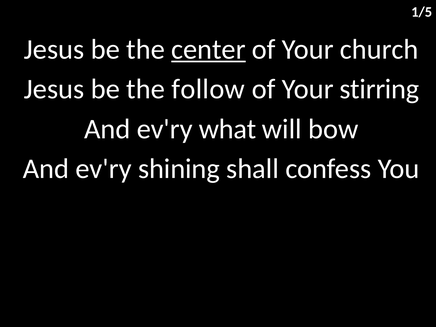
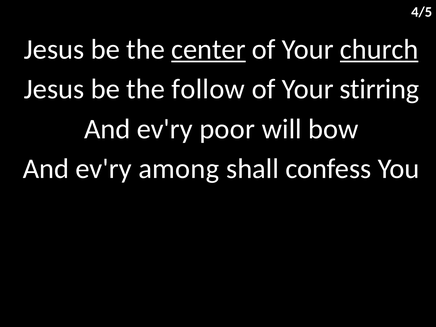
1/5: 1/5 -> 4/5
church underline: none -> present
what: what -> poor
shining: shining -> among
